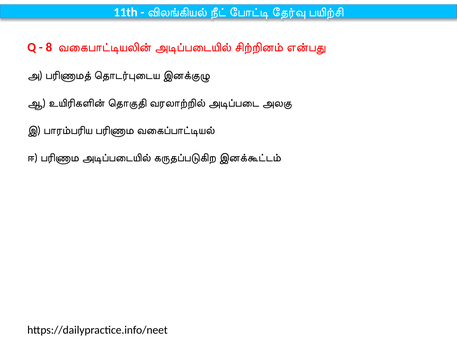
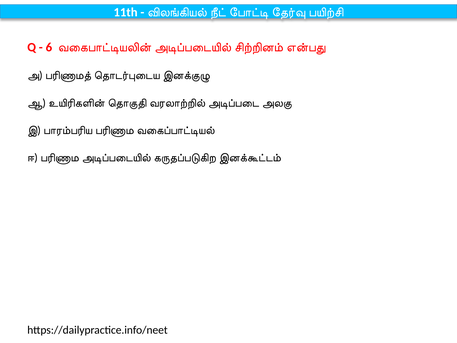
8: 8 -> 6
